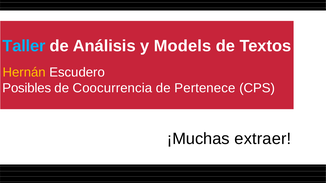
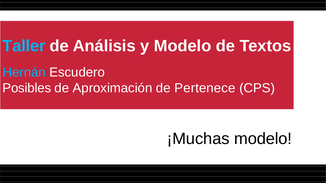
y Models: Models -> Modelo
Hernán colour: yellow -> light blue
Coocurrencia: Coocurrencia -> Aproximación
¡Muchas extraer: extraer -> modelo
